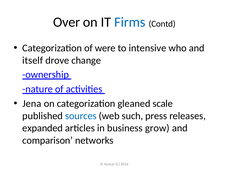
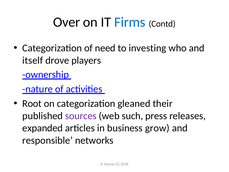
were: were -> need
intensive: intensive -> investing
change: change -> players
Jena: Jena -> Root
scale: scale -> their
sources colour: blue -> purple
comparison: comparison -> responsible
